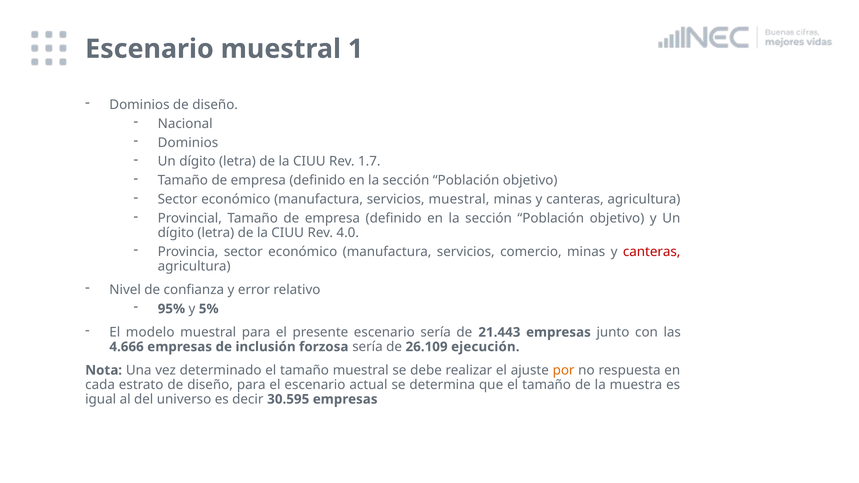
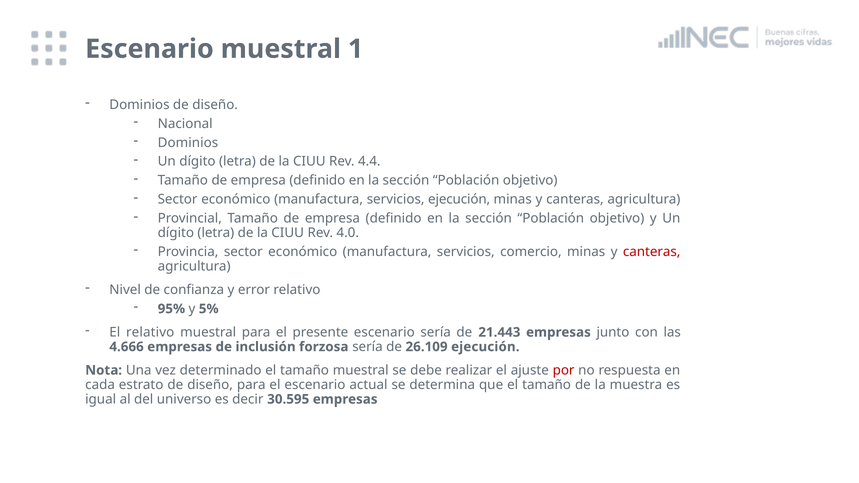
1.7: 1.7 -> 4.4
servicios muestral: muestral -> ejecución
El modelo: modelo -> relativo
por colour: orange -> red
